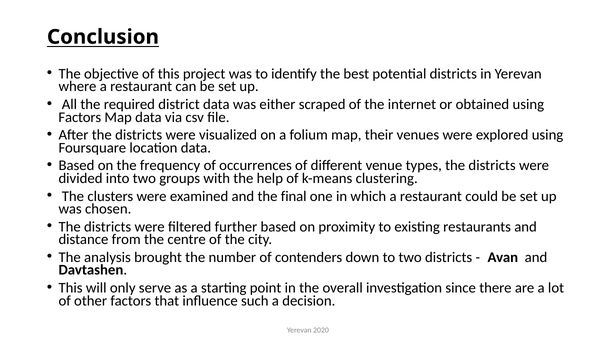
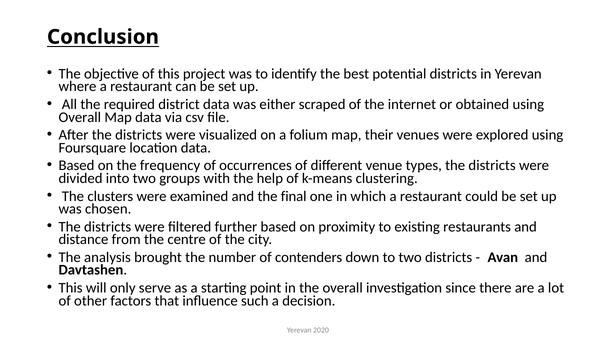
Factors at (80, 117): Factors -> Overall
